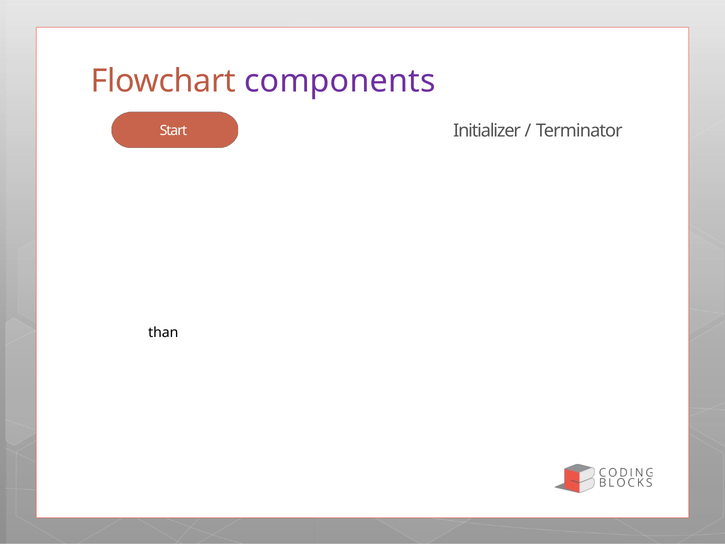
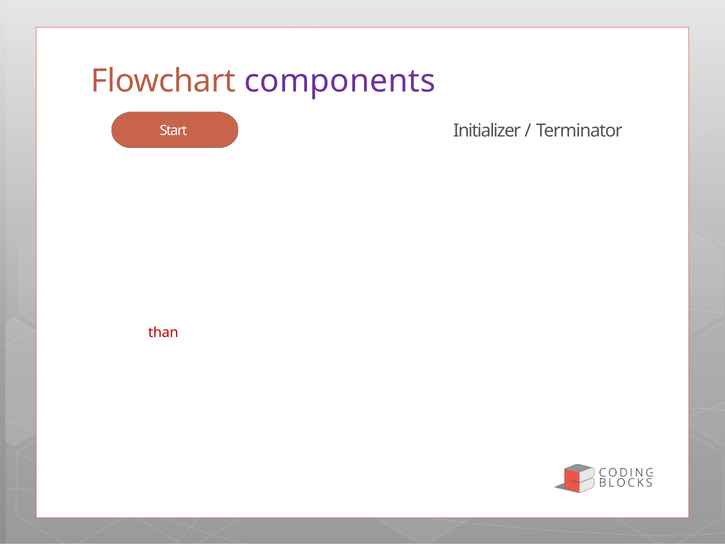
than colour: black -> red
